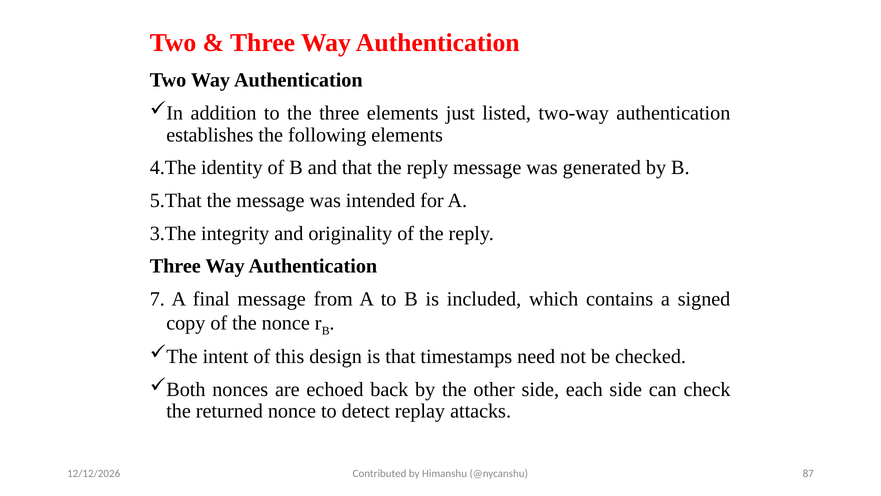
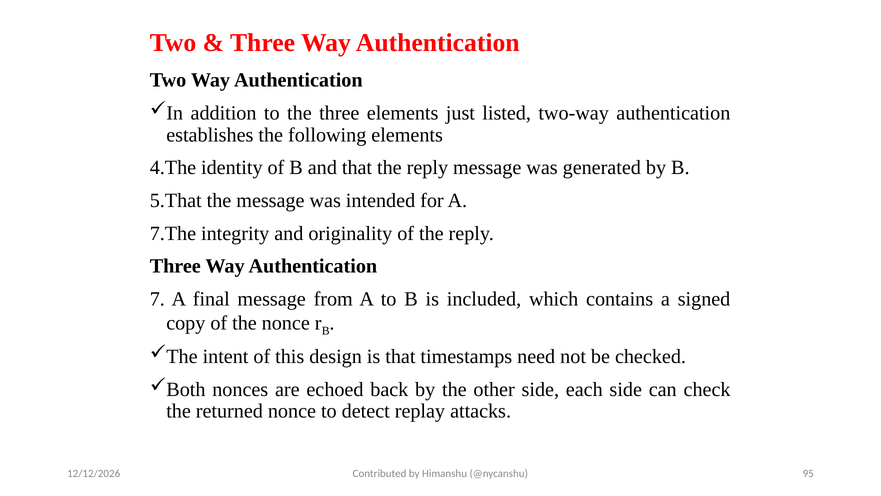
3.The: 3.The -> 7.The
87: 87 -> 95
